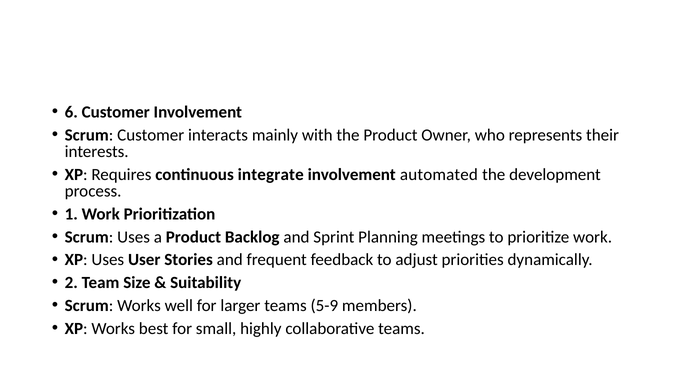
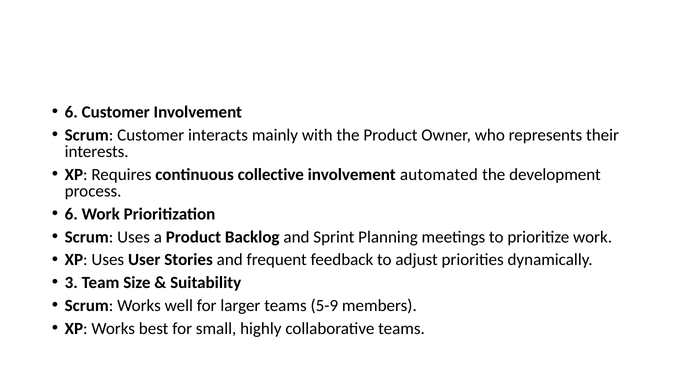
integrate: integrate -> collective
1 at (71, 214): 1 -> 6
2: 2 -> 3
